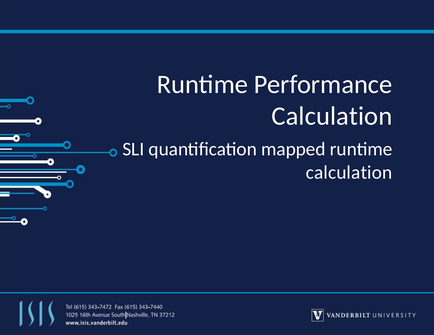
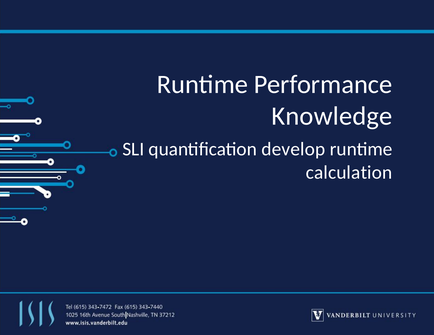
Calculation at (332, 116): Calculation -> Knowledge
mapped: mapped -> develop
